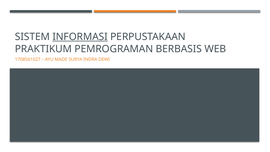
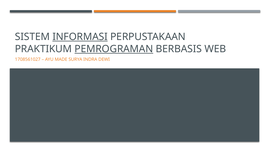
PEMROGRAMAN underline: none -> present
